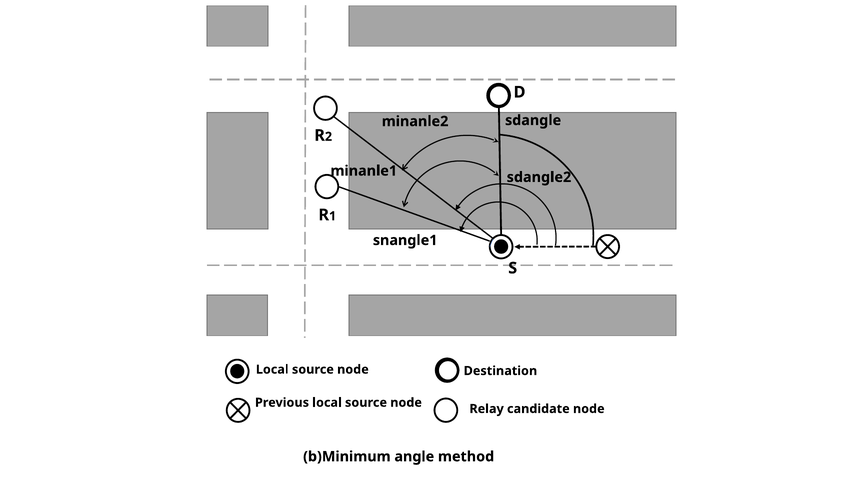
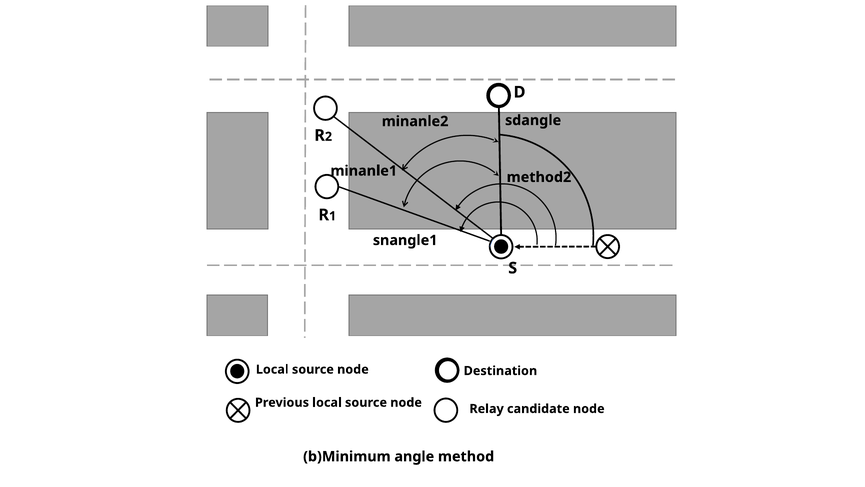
sdangle2: sdangle2 -> method2
